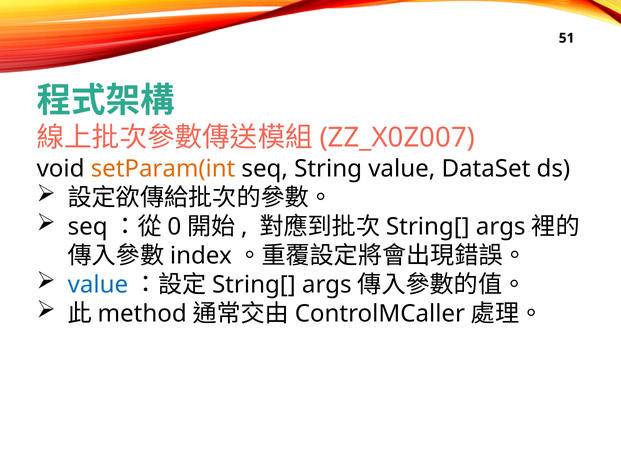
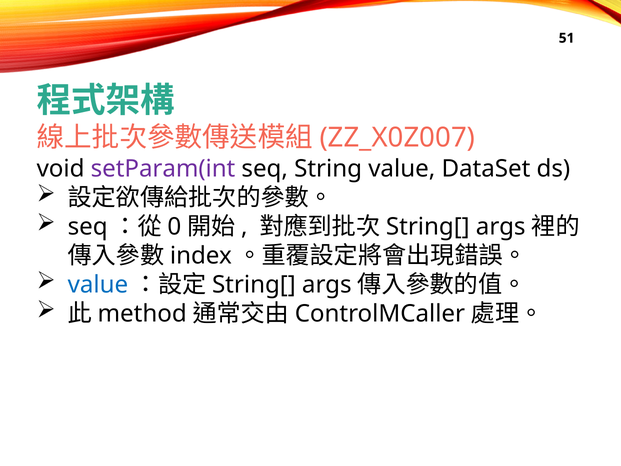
setParam(int colour: orange -> purple
